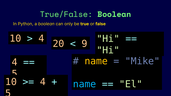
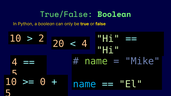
4 at (41, 39): 4 -> 2
9 at (84, 44): 9 -> 4
name at (96, 61) colour: yellow -> light green
4 at (43, 82): 4 -> 0
